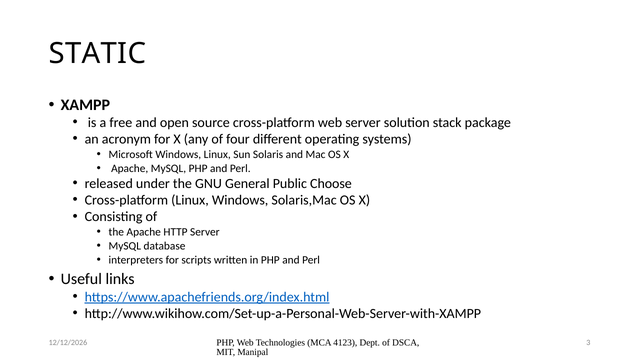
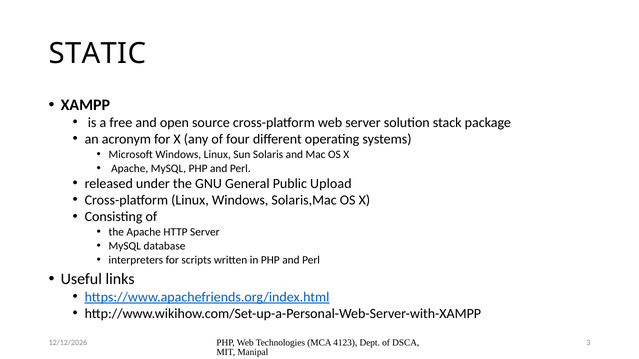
Choose: Choose -> Upload
